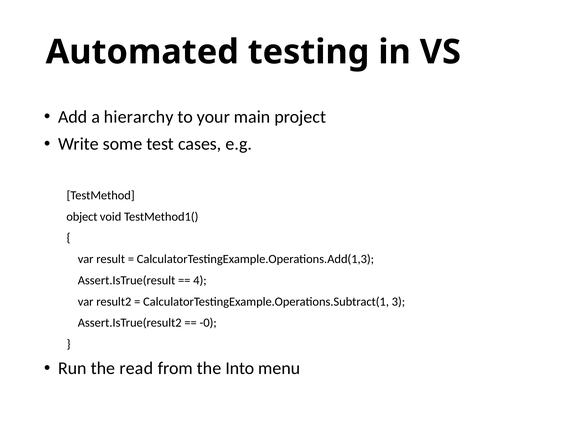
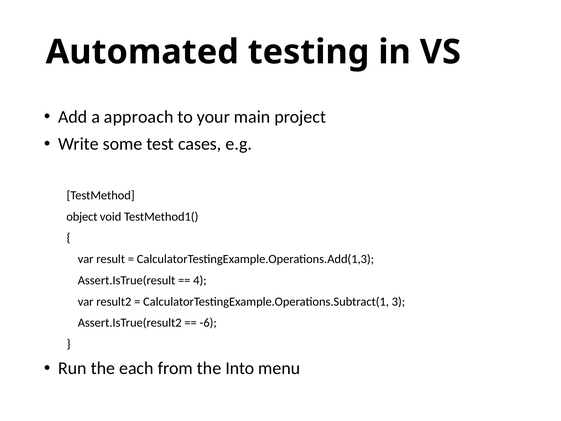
hierarchy: hierarchy -> approach
-0: -0 -> -6
read: read -> each
